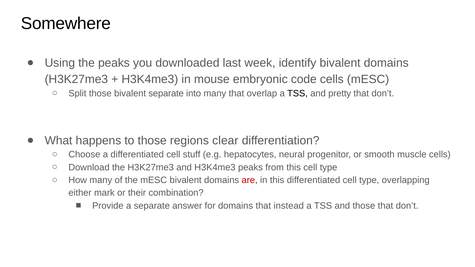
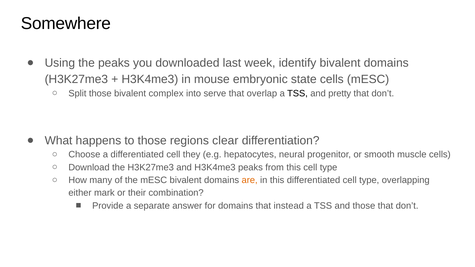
code: code -> state
bivalent separate: separate -> complex
into many: many -> serve
stuff: stuff -> they
are colour: red -> orange
